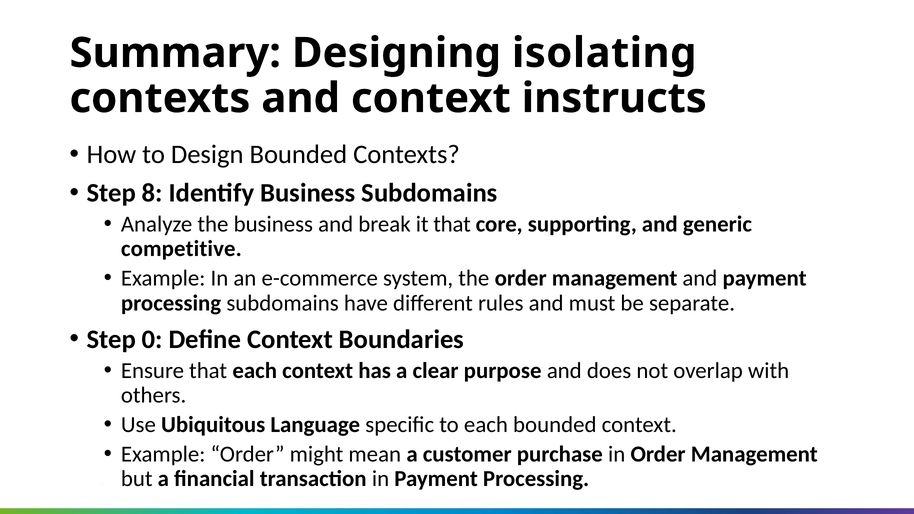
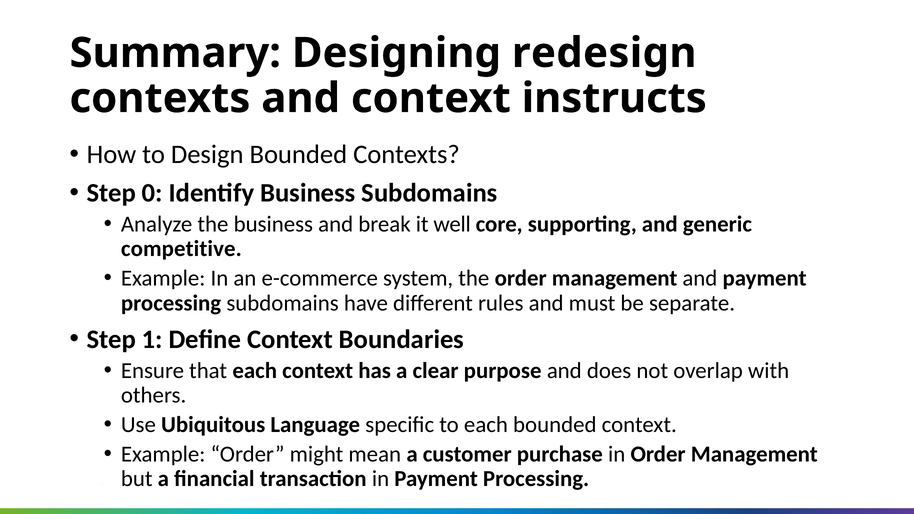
isolating: isolating -> redesign
8: 8 -> 0
it that: that -> well
0: 0 -> 1
